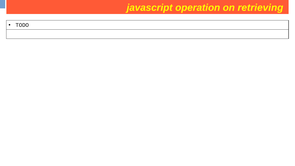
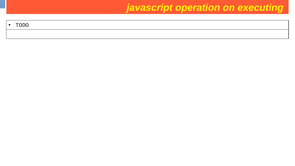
retrieving: retrieving -> executing
